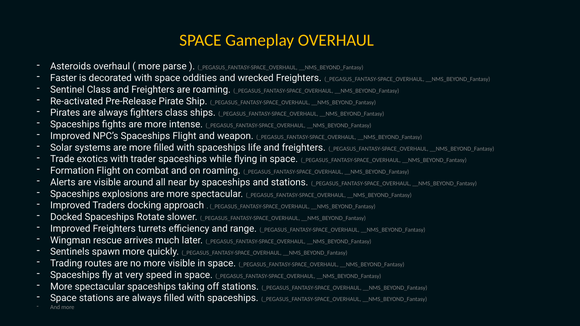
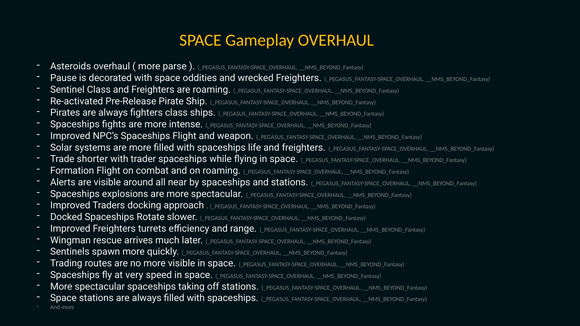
Faster: Faster -> Pause
exotics: exotics -> shorter
